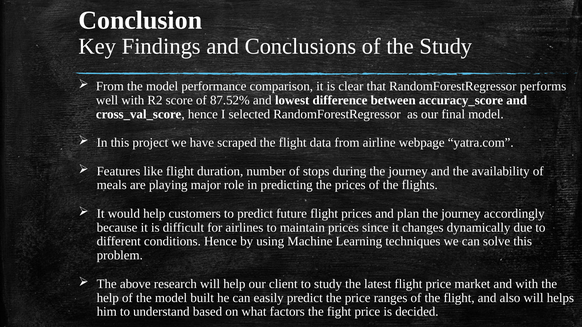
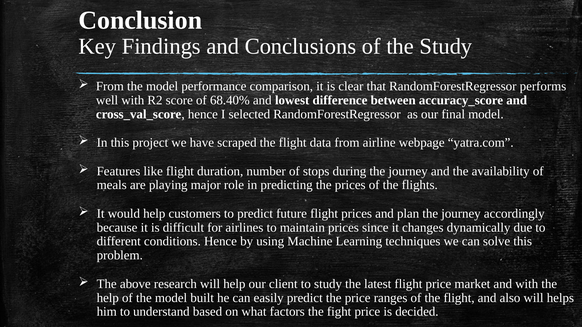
87.52%: 87.52% -> 68.40%
